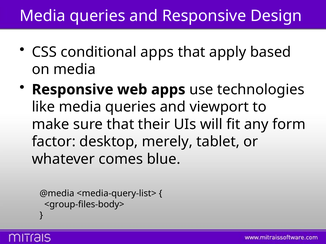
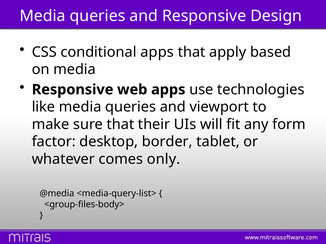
merely: merely -> border
blue: blue -> only
